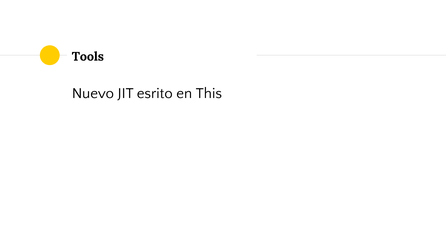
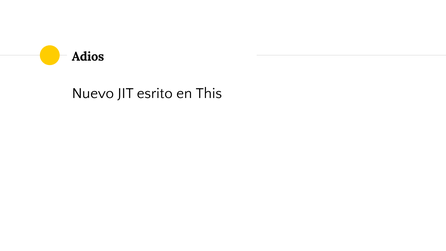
Tools: Tools -> Adios
